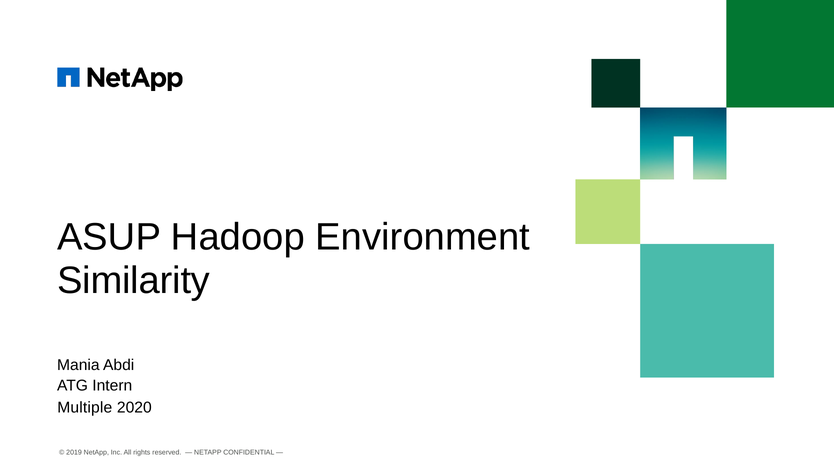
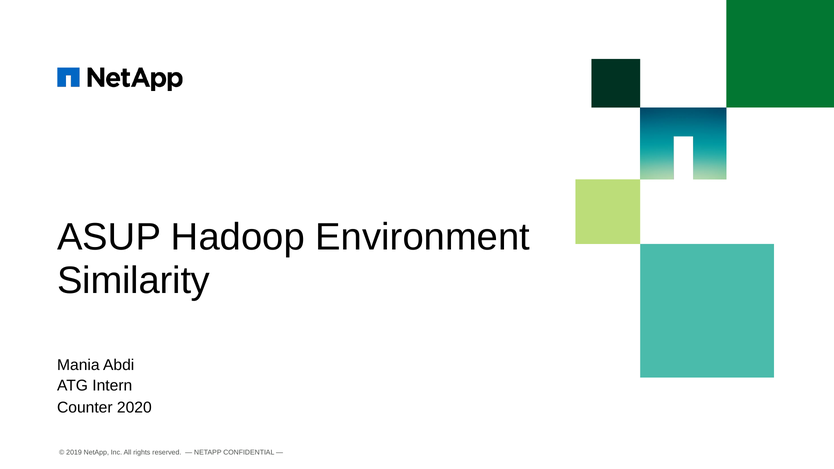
Multiple: Multiple -> Counter
